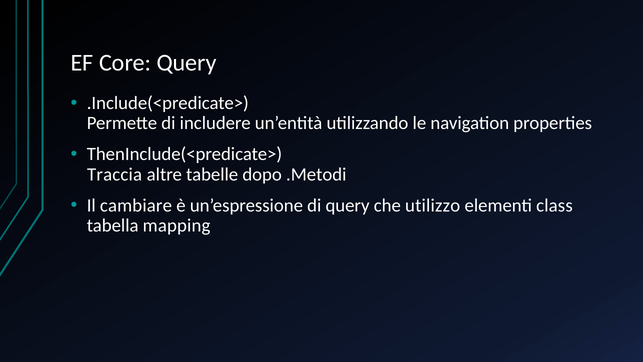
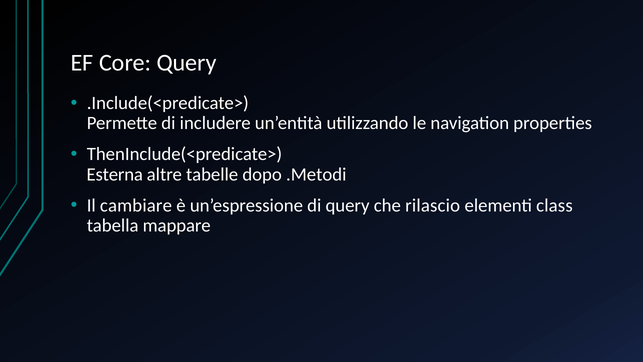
Traccia: Traccia -> Esterna
utilizzo: utilizzo -> rilascio
mapping: mapping -> mappare
